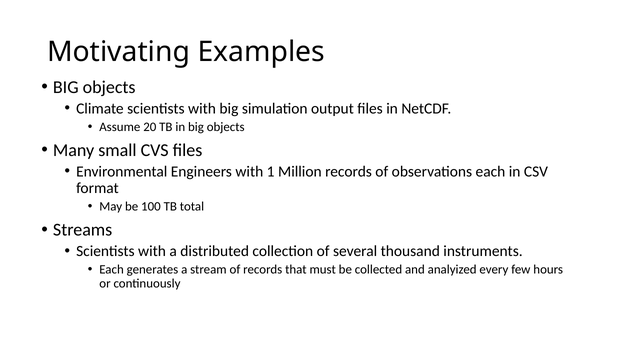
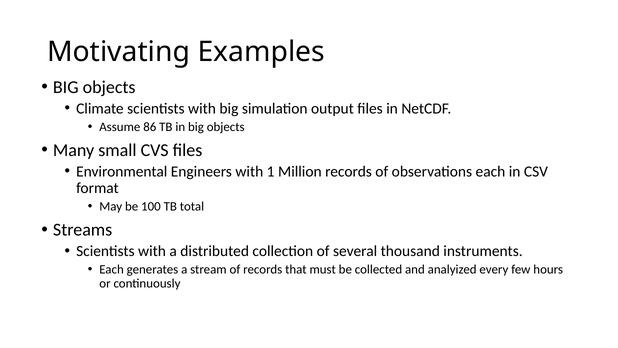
20: 20 -> 86
